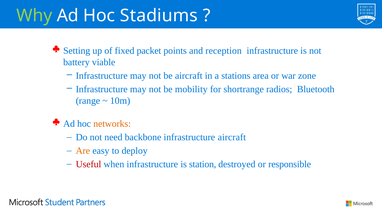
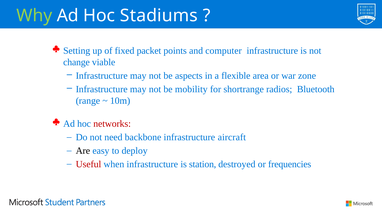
reception: reception -> computer
battery: battery -> change
be aircraft: aircraft -> aspects
stations: stations -> flexible
networks colour: orange -> red
Are colour: orange -> black
responsible: responsible -> frequencies
